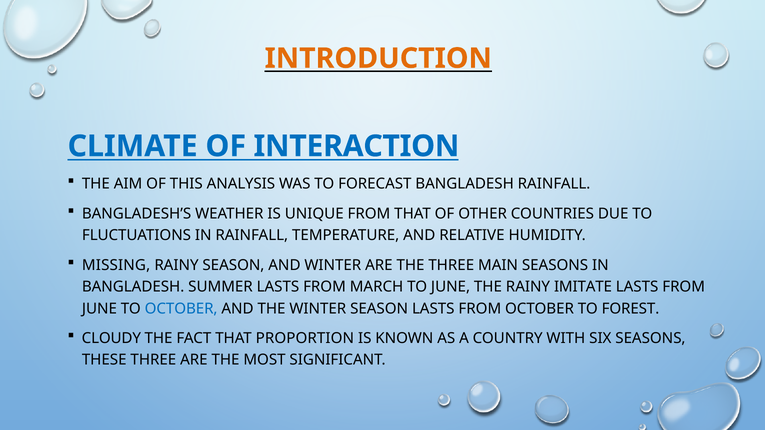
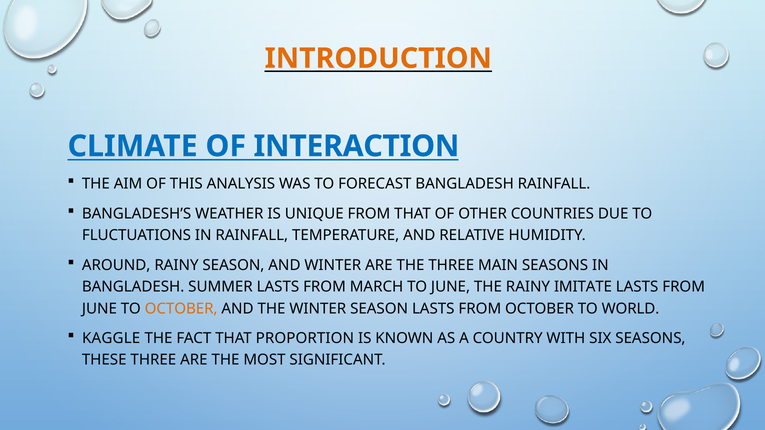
MISSING: MISSING -> AROUND
OCTOBER at (181, 309) colour: blue -> orange
FOREST: FOREST -> WORLD
CLOUDY: CLOUDY -> KAGGLE
